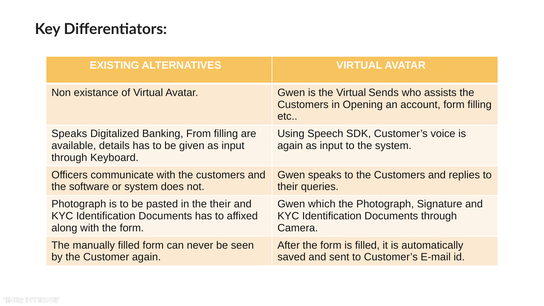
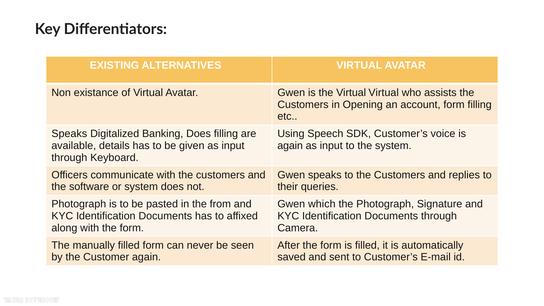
Virtual Sends: Sends -> Virtual
Banking From: From -> Does
the their: their -> from
